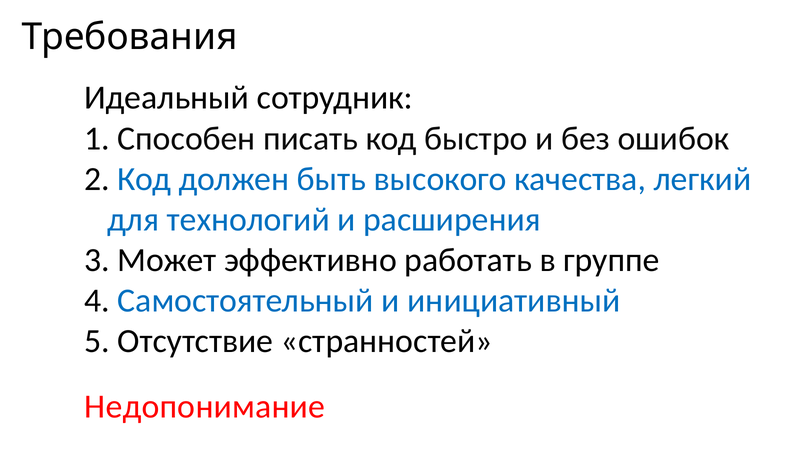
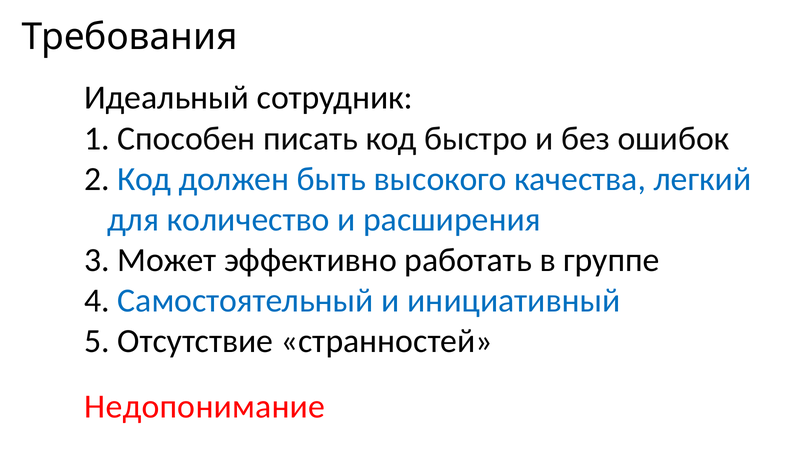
технологий: технологий -> количество
